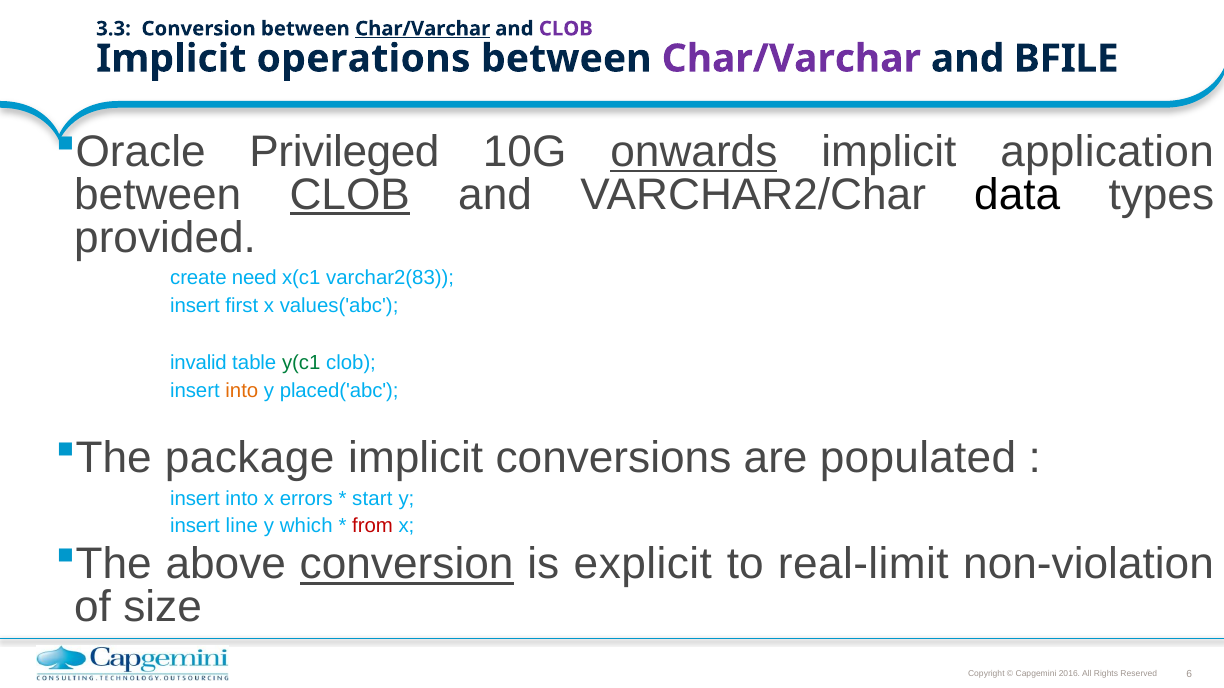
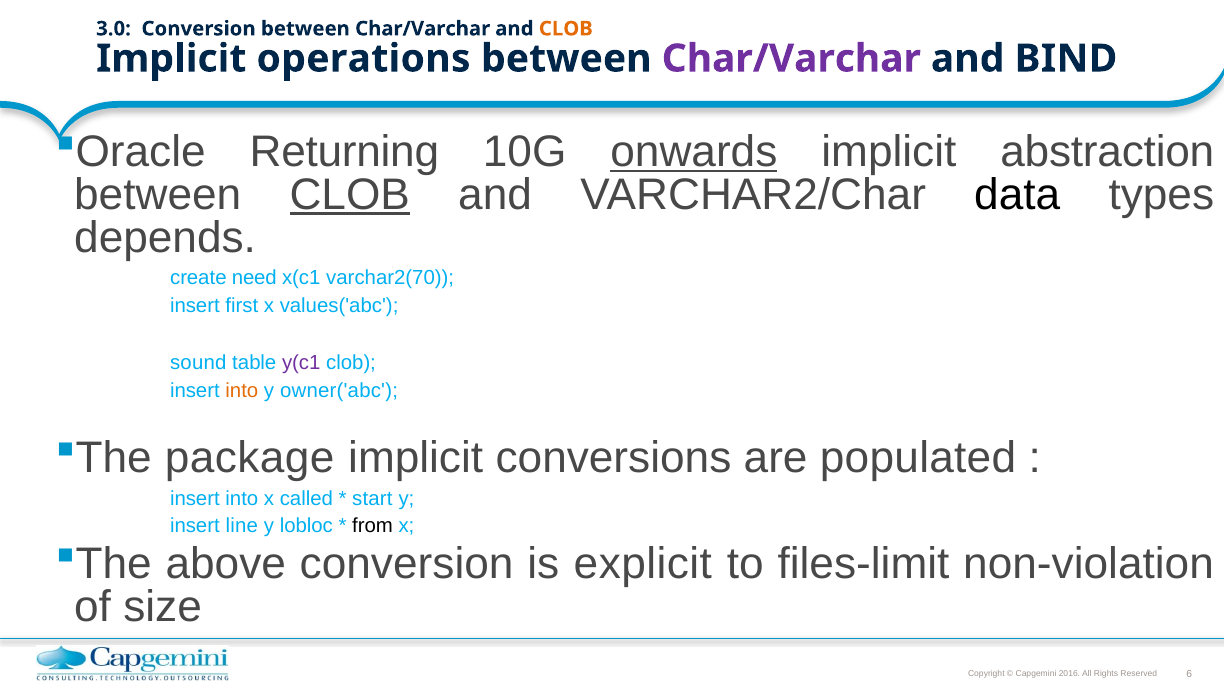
3.3: 3.3 -> 3.0
Char/Varchar at (423, 29) underline: present -> none
CLOB at (566, 29) colour: purple -> orange
BFILE: BFILE -> BIND
Privileged: Privileged -> Returning
application: application -> abstraction
provided: provided -> depends
varchar2(83: varchar2(83 -> varchar2(70
invalid: invalid -> sound
y(c1 colour: green -> purple
placed('abc: placed('abc -> owner('abc
errors: errors -> called
which: which -> lobloc
from colour: red -> black
conversion at (407, 565) underline: present -> none
real-limit: real-limit -> files-limit
